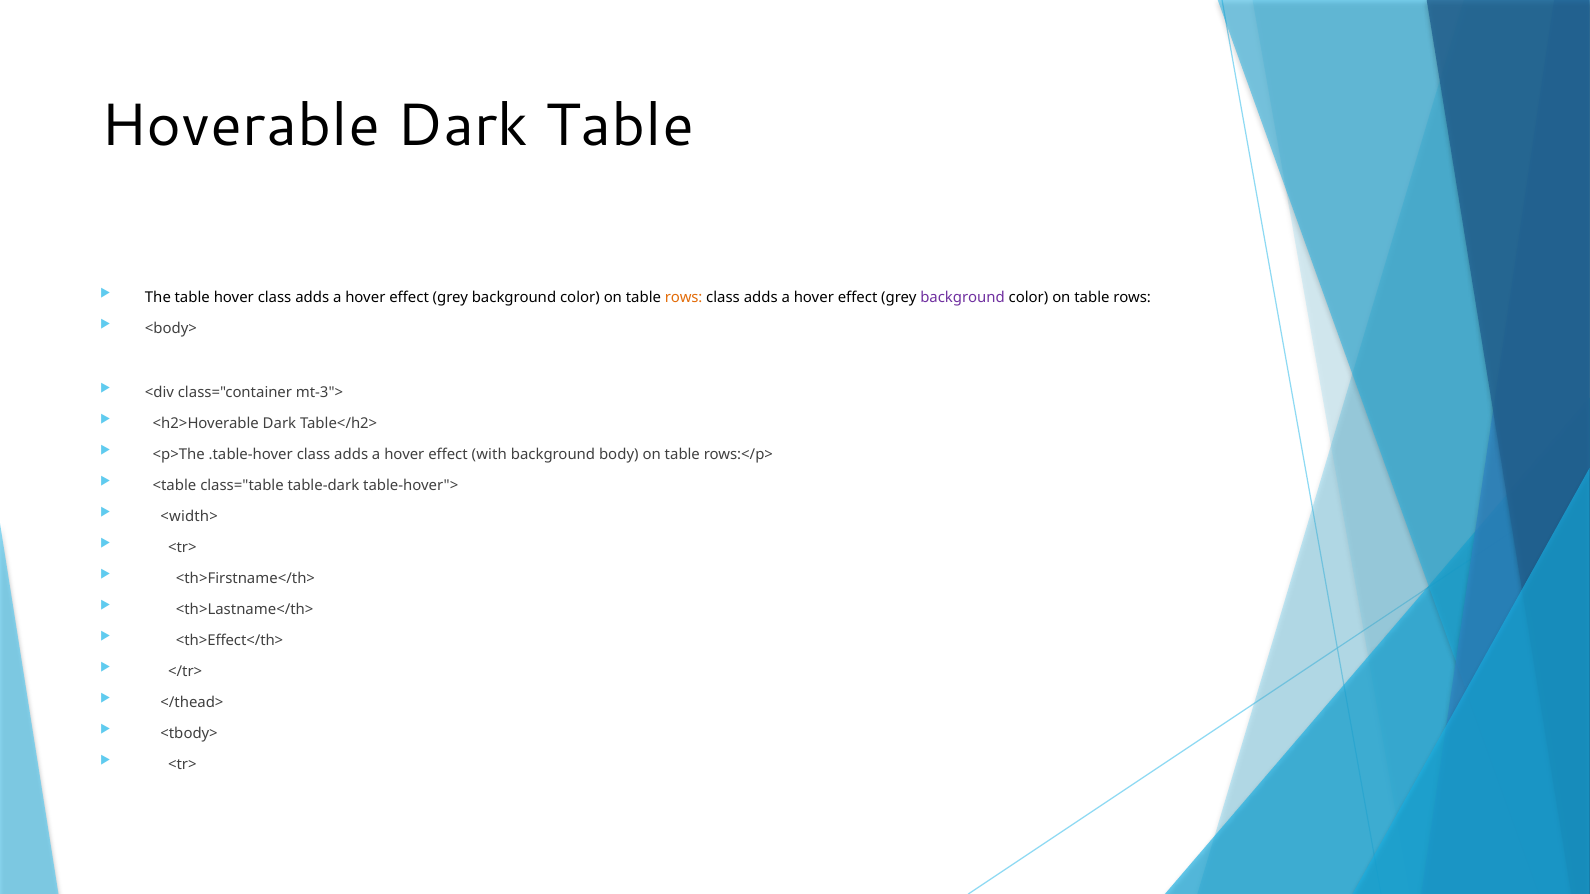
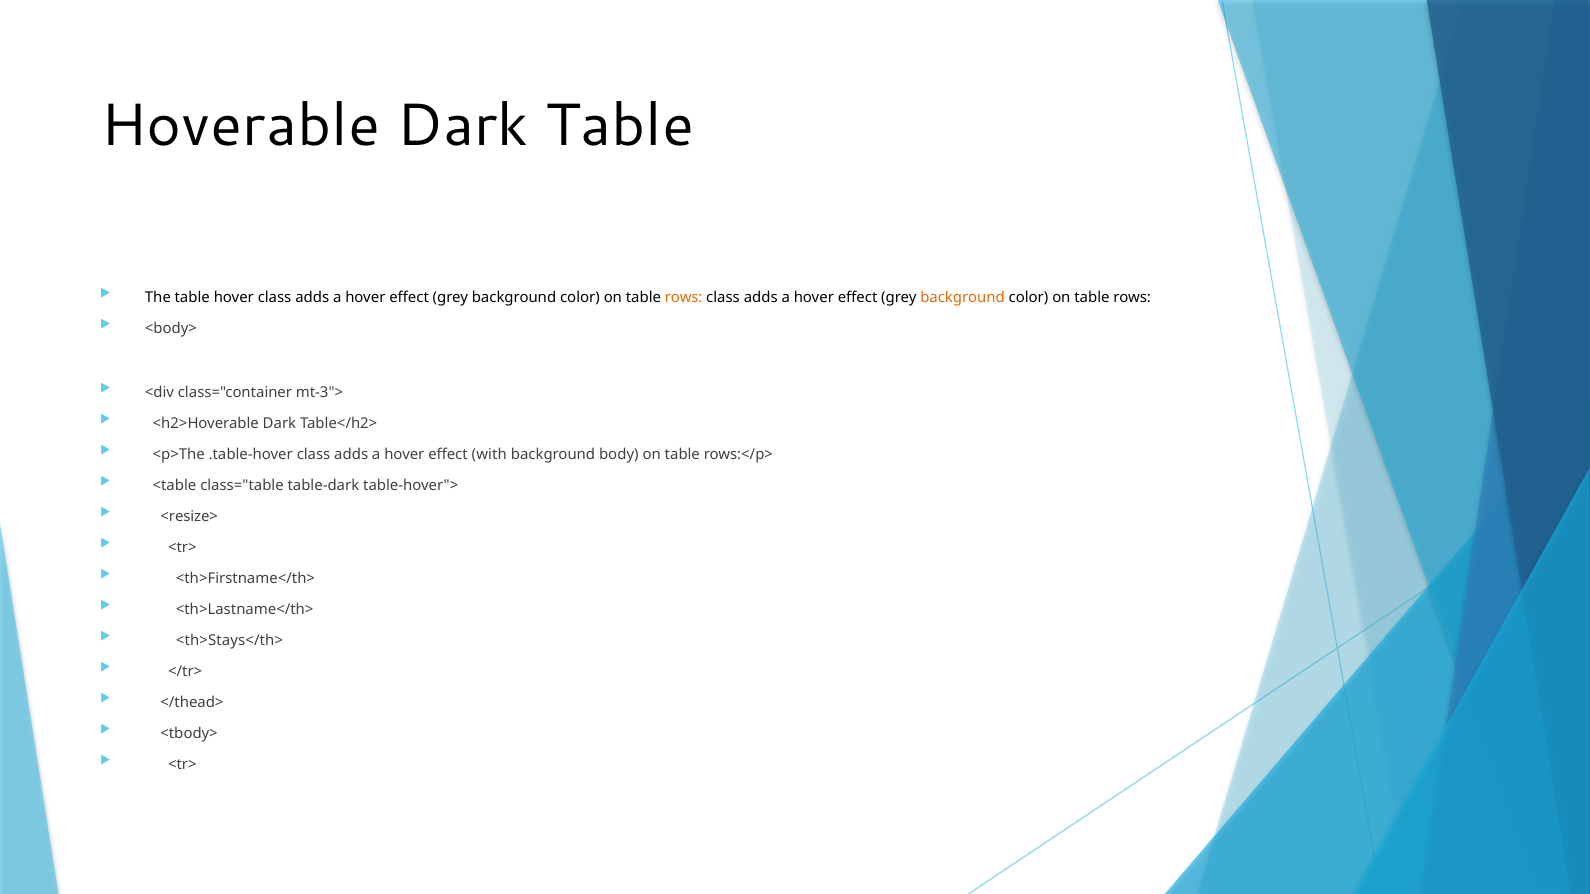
background at (963, 298) colour: purple -> orange
<width>: <width> -> <resize>
<th>Effect</th>: <th>Effect</th> -> <th>Stays</th>
